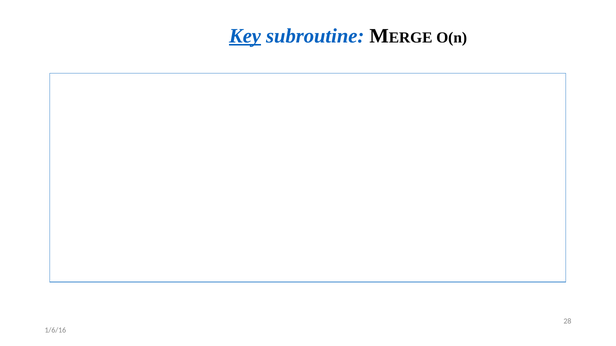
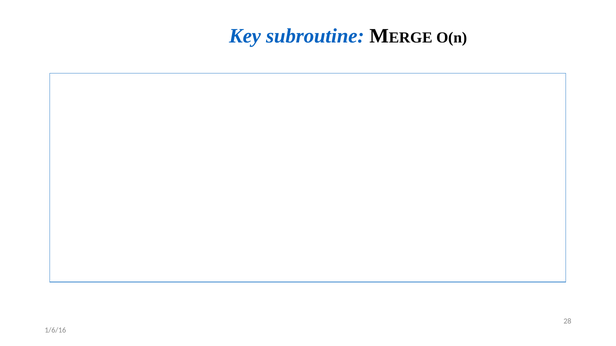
Key underline: present -> none
